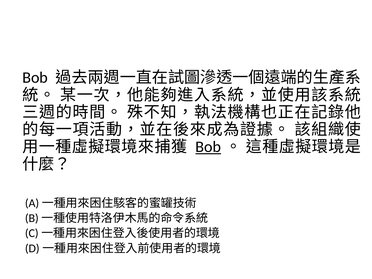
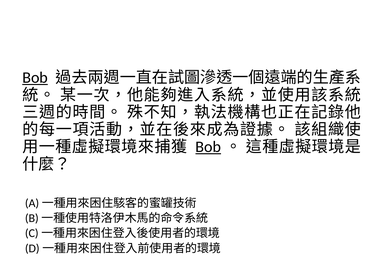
Bob at (35, 78) underline: none -> present
